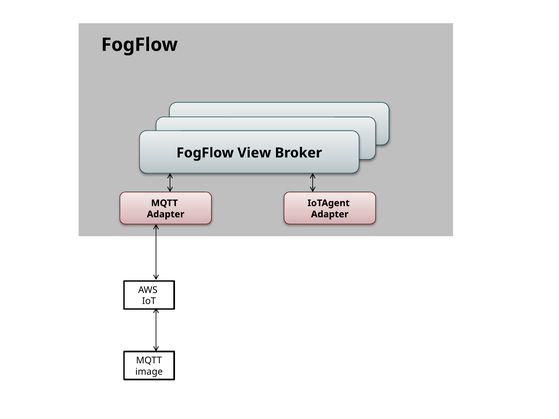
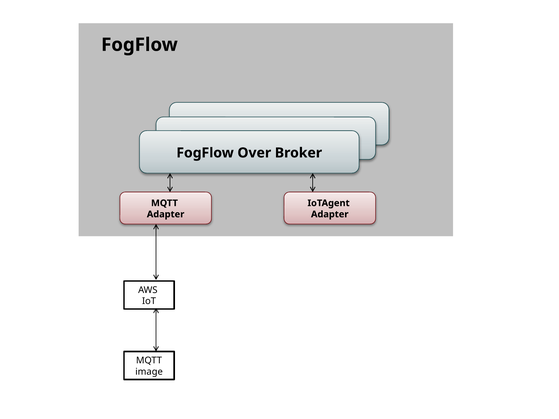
View: View -> Over
